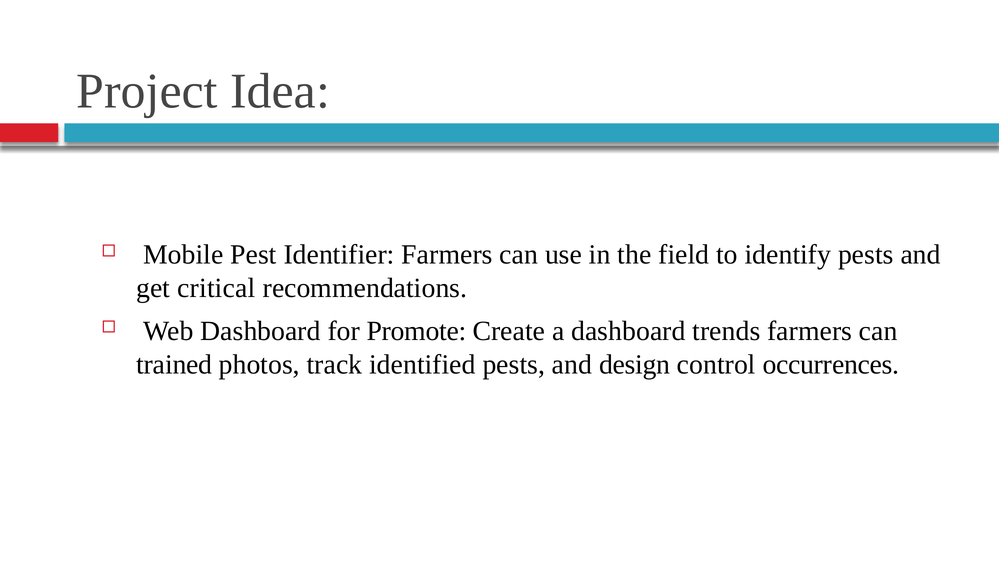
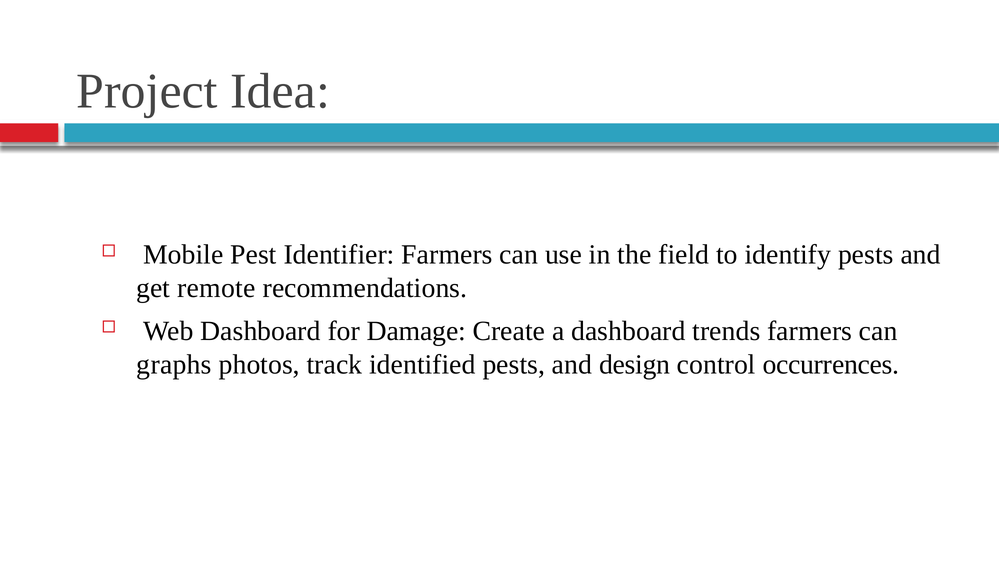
critical: critical -> remote
Promote: Promote -> Damage
trained: trained -> graphs
